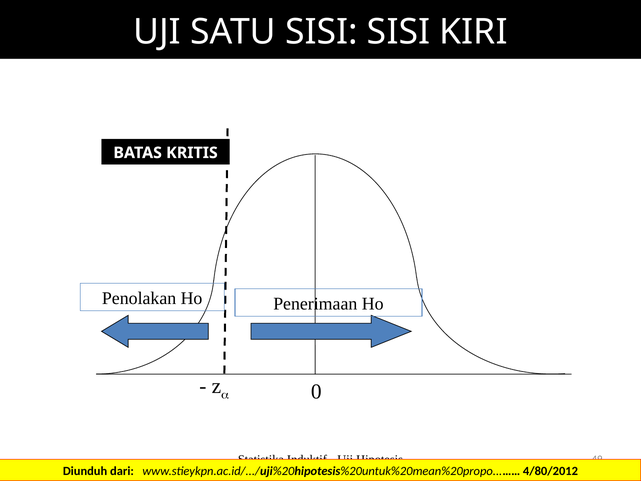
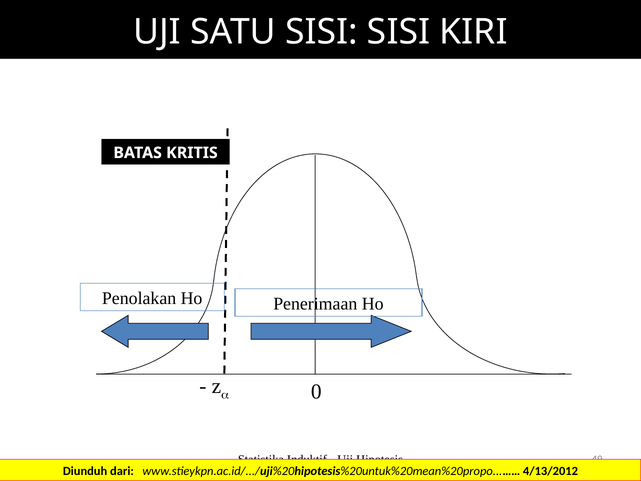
4/80/2012: 4/80/2012 -> 4/13/2012
